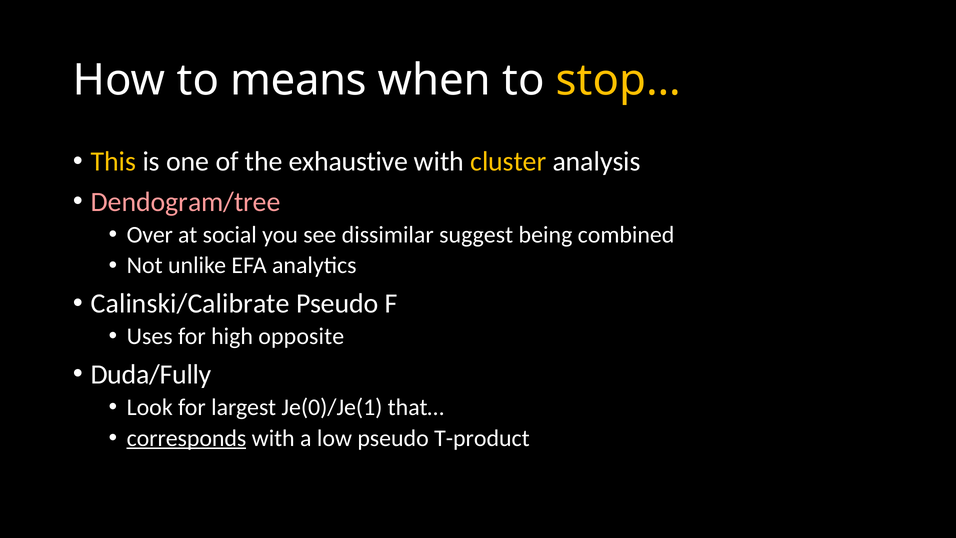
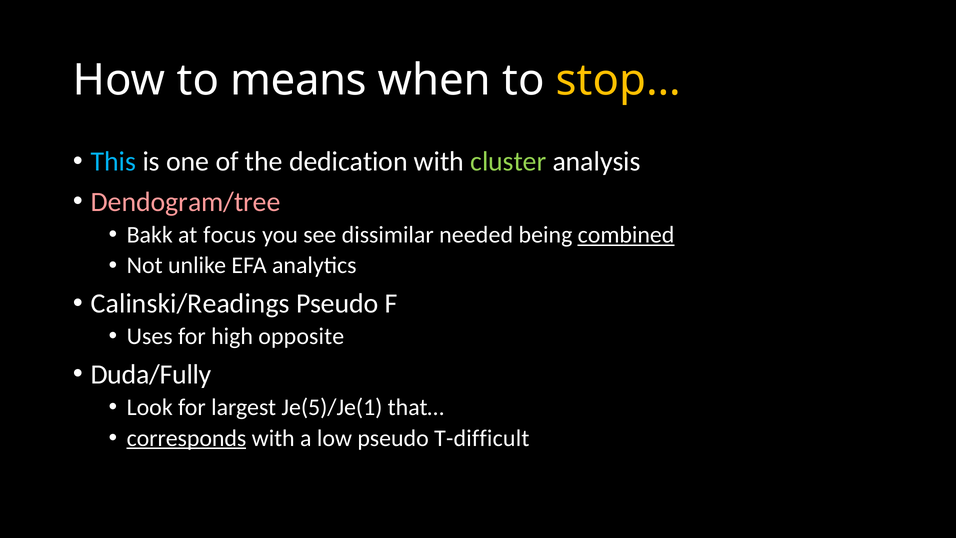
This colour: yellow -> light blue
exhaustive: exhaustive -> dedication
cluster colour: yellow -> light green
Over: Over -> Bakk
social: social -> focus
suggest: suggest -> needed
combined underline: none -> present
Calinski/Calibrate: Calinski/Calibrate -> Calinski/Readings
Je(0)/Je(1: Je(0)/Je(1 -> Je(5)/Je(1
T-product: T-product -> T-difficult
